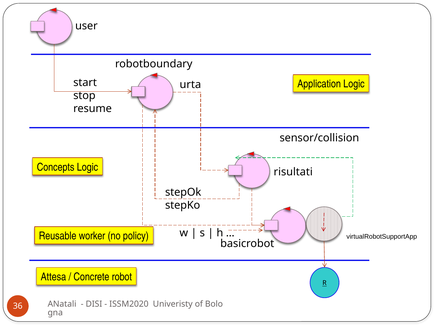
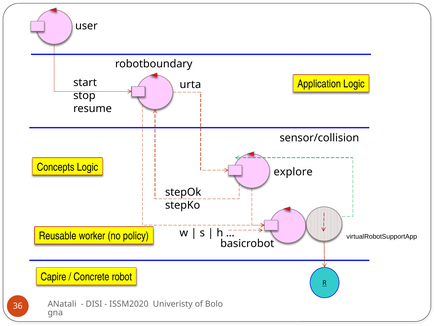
risultati: risultati -> explore
Attesa: Attesa -> Capire
